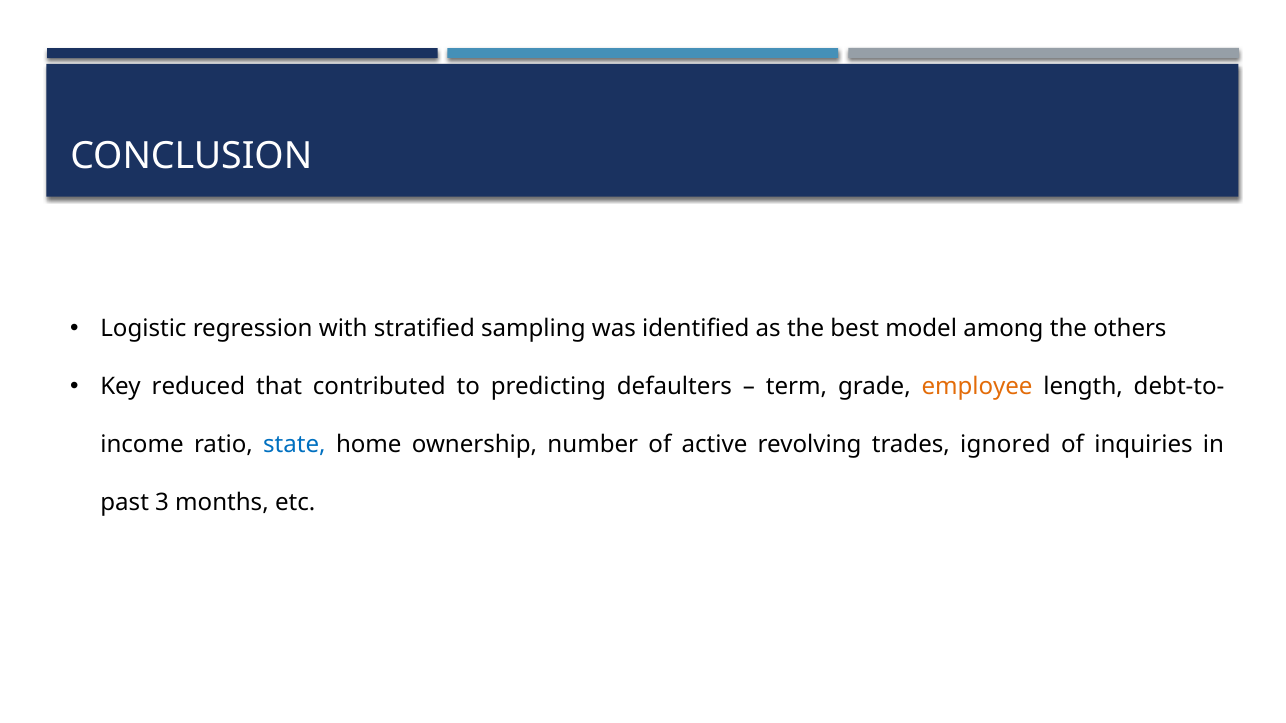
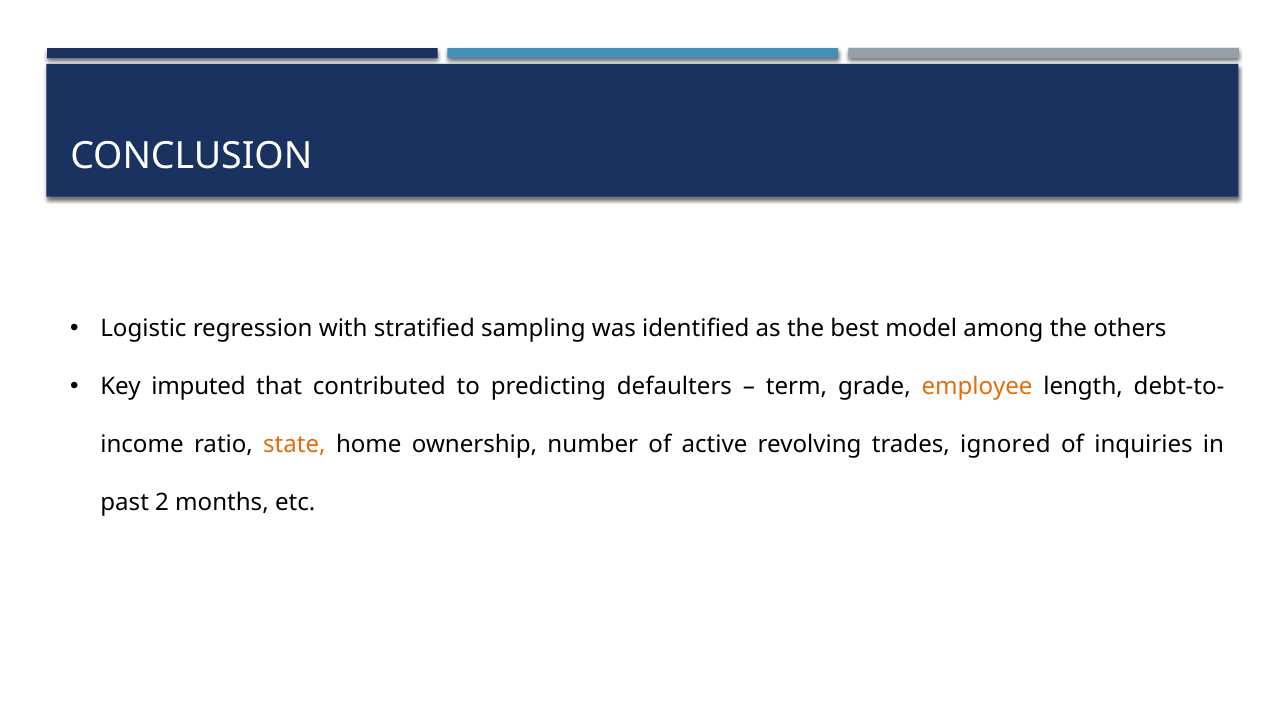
reduced: reduced -> imputed
state colour: blue -> orange
3: 3 -> 2
